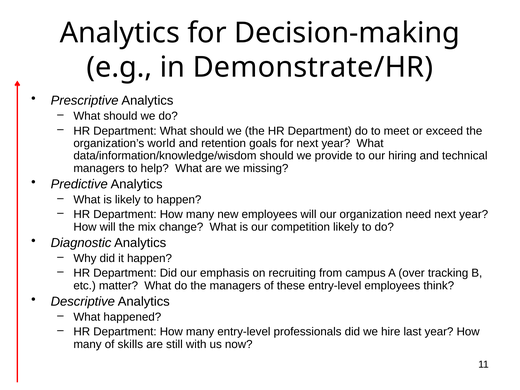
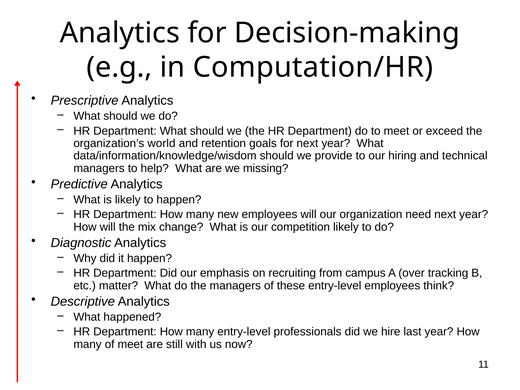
Demonstrate/HR: Demonstrate/HR -> Computation/HR
of skills: skills -> meet
